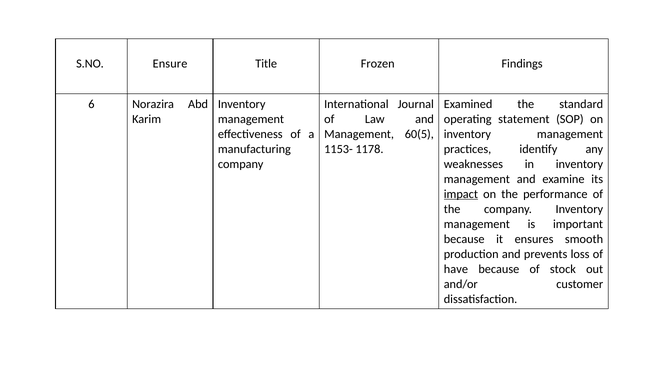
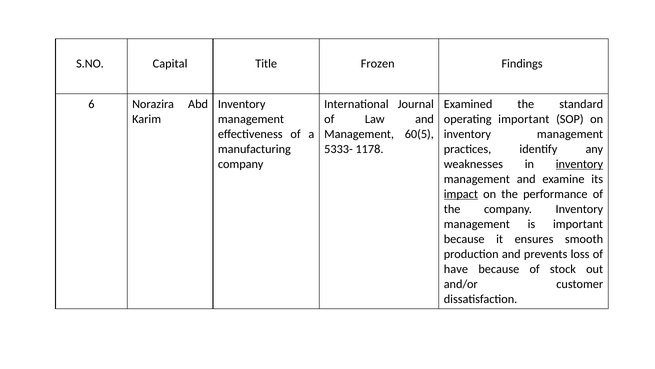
Ensure: Ensure -> Capital
operating statement: statement -> important
1153-: 1153- -> 5333-
inventory at (579, 164) underline: none -> present
